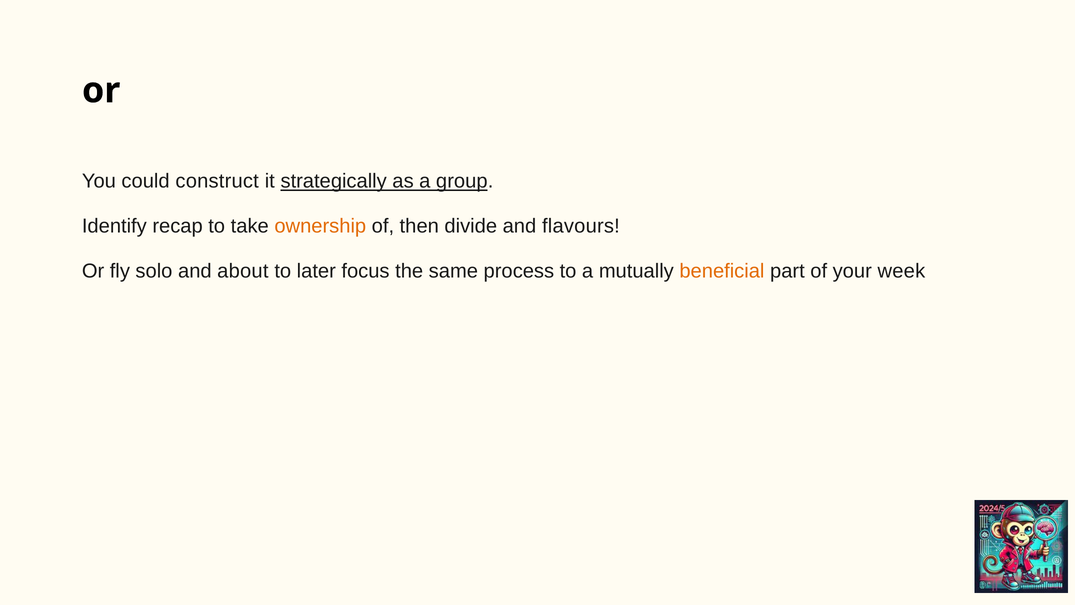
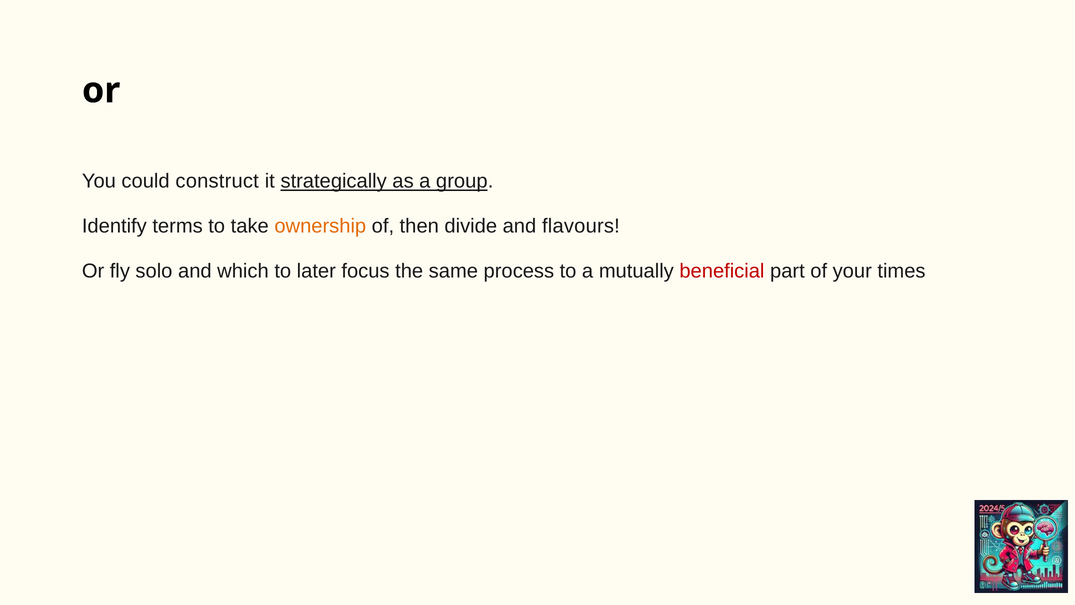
recap: recap -> terms
about: about -> which
beneficial colour: orange -> red
week: week -> times
